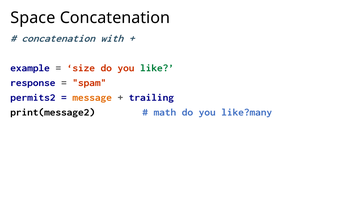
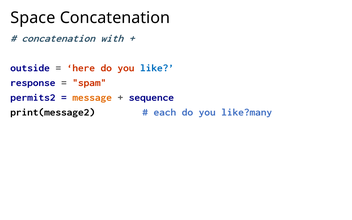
example: example -> outside
size: size -> here
like colour: green -> blue
trailing: trailing -> sequence
math: math -> each
